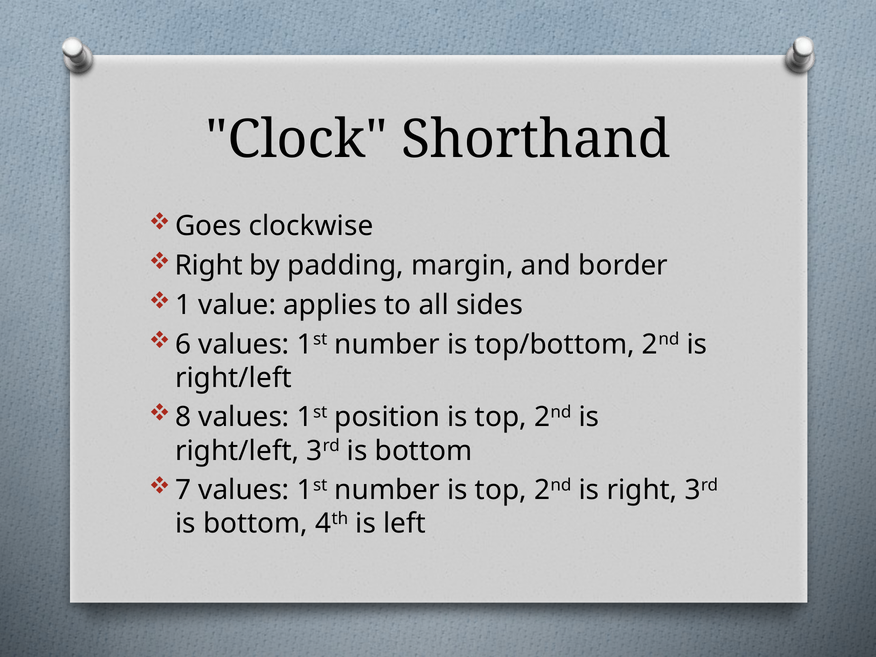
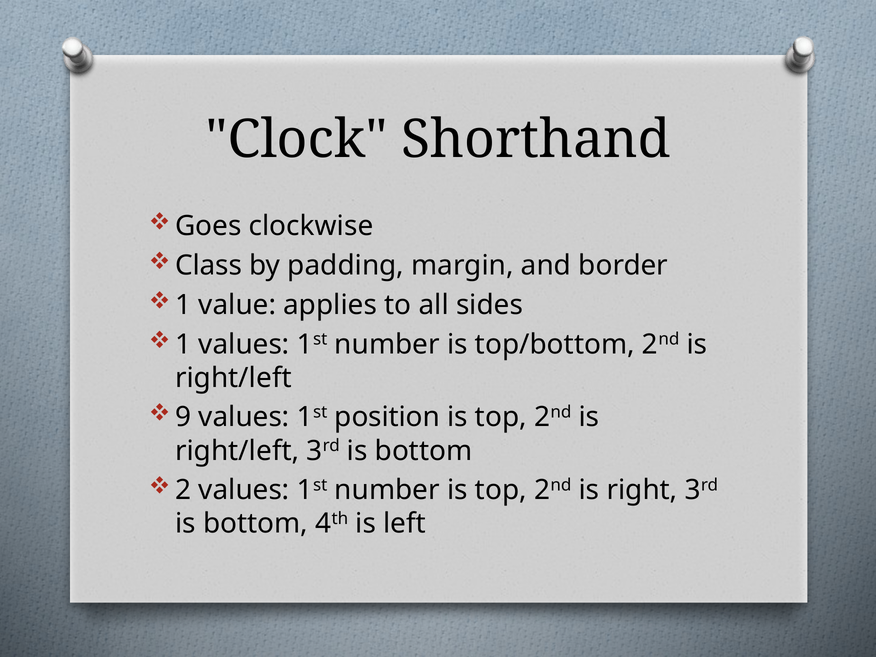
Right at (209, 266): Right -> Class
6 at (183, 344): 6 -> 1
8: 8 -> 9
7: 7 -> 2
